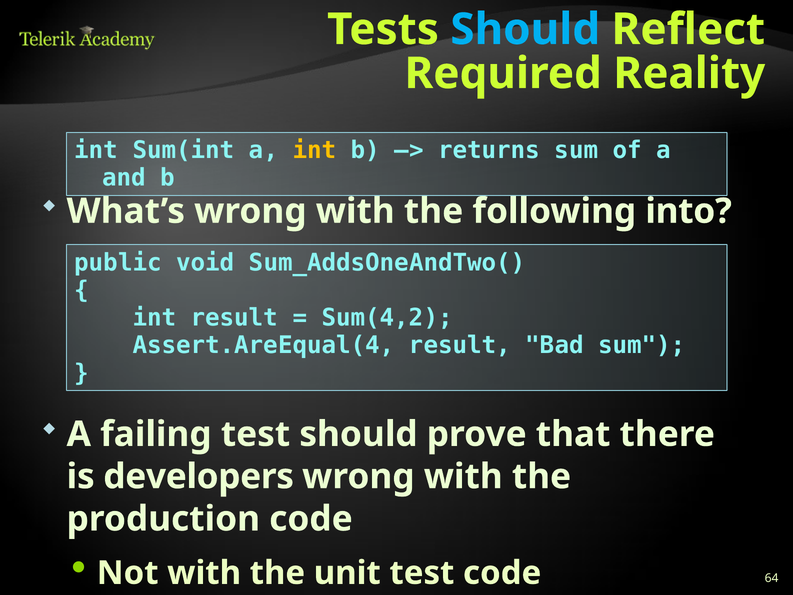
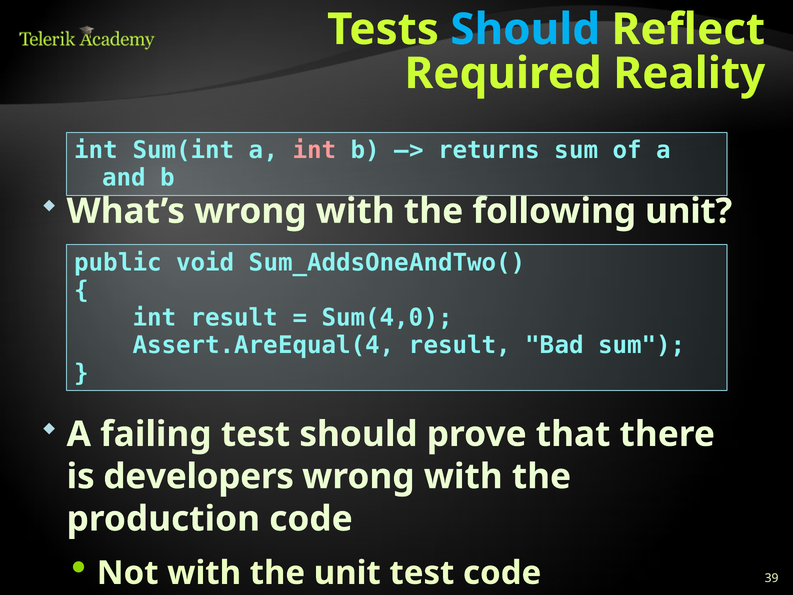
int at (314, 150) colour: yellow -> pink
following into: into -> unit
Sum(4,2: Sum(4,2 -> Sum(4,0
64: 64 -> 39
